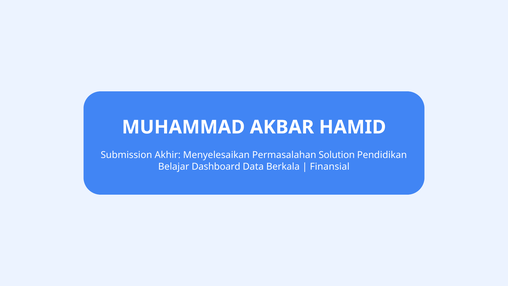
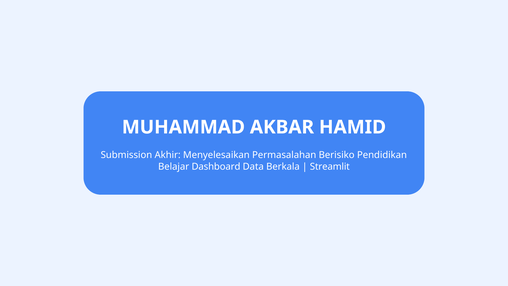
Solution: Solution -> Berisiko
Finansial: Finansial -> Streamlit
